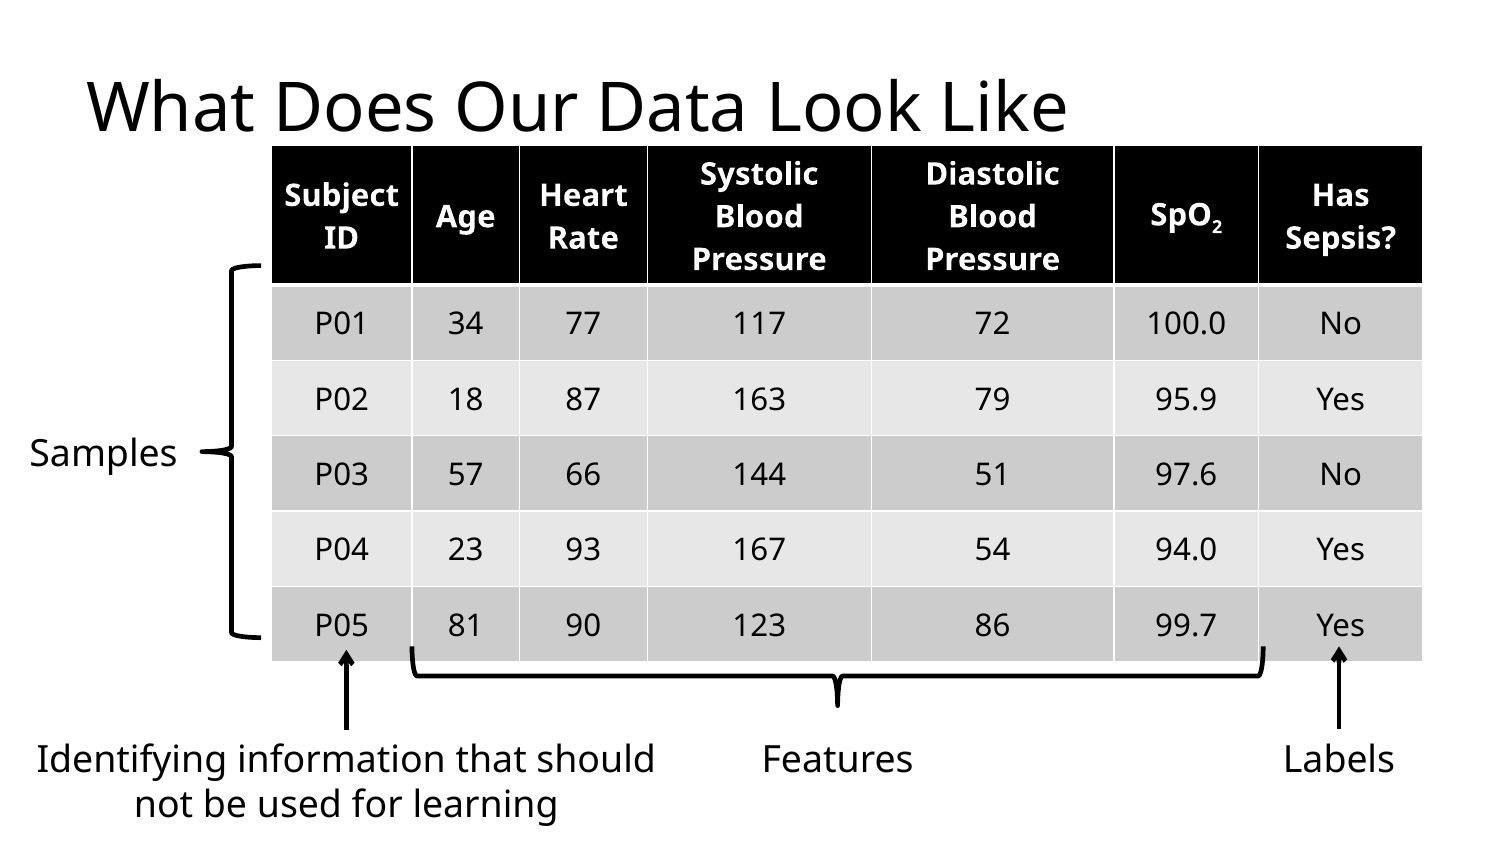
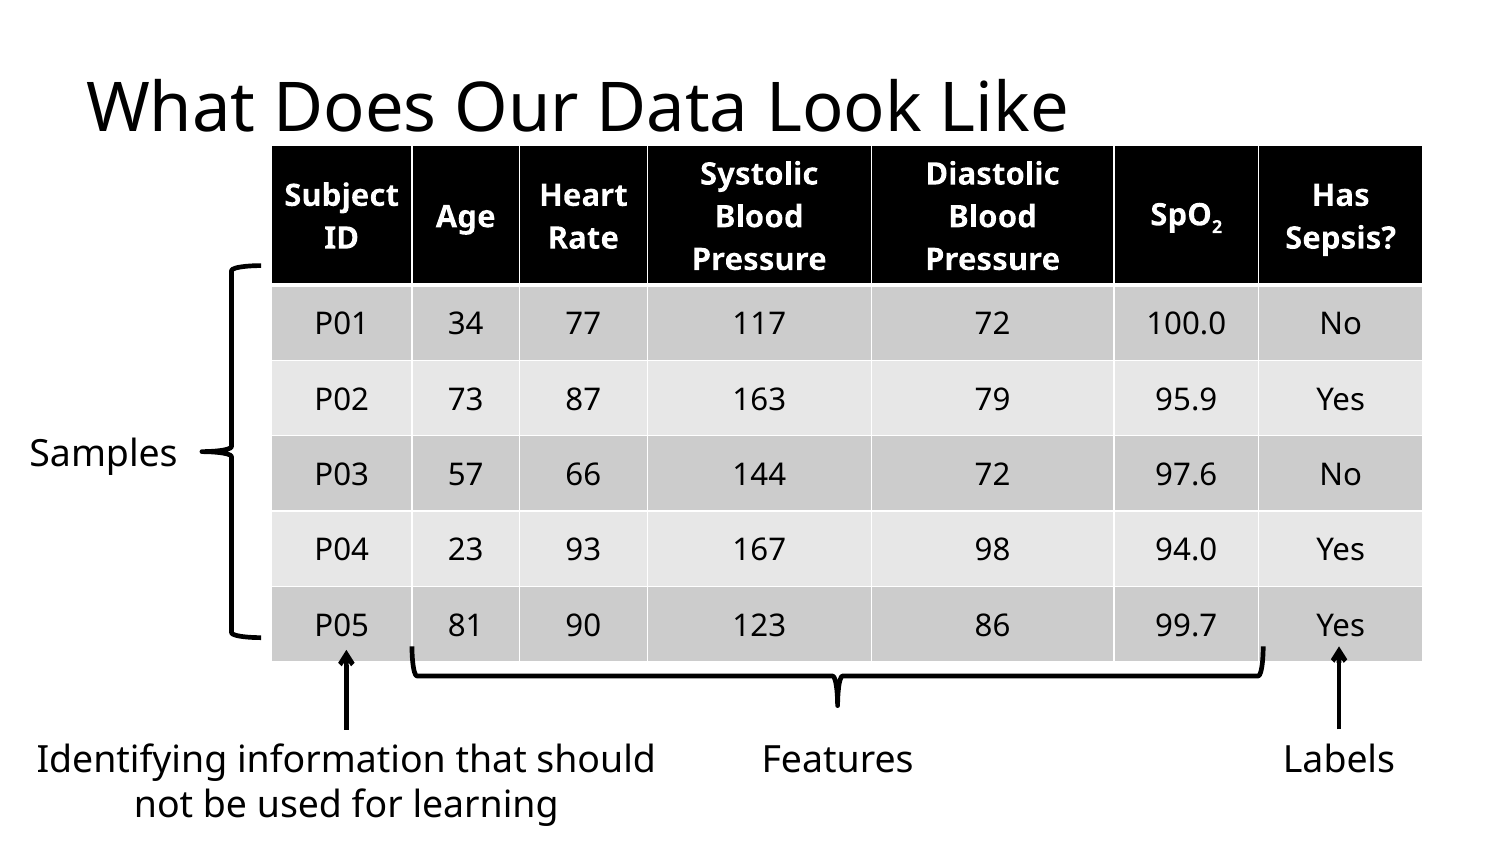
18: 18 -> 73
144 51: 51 -> 72
54: 54 -> 98
